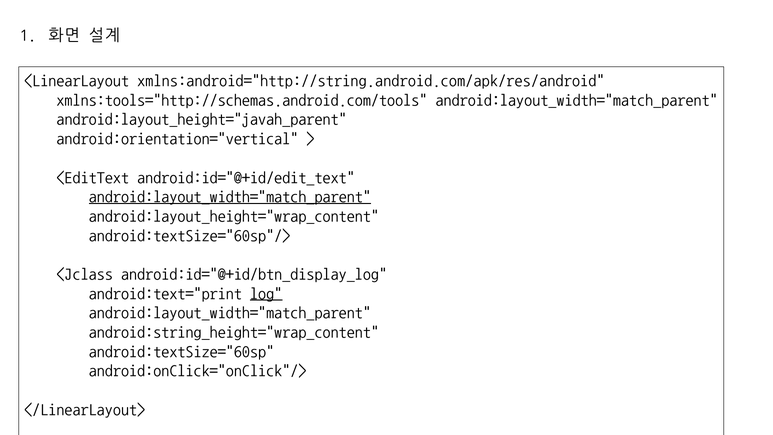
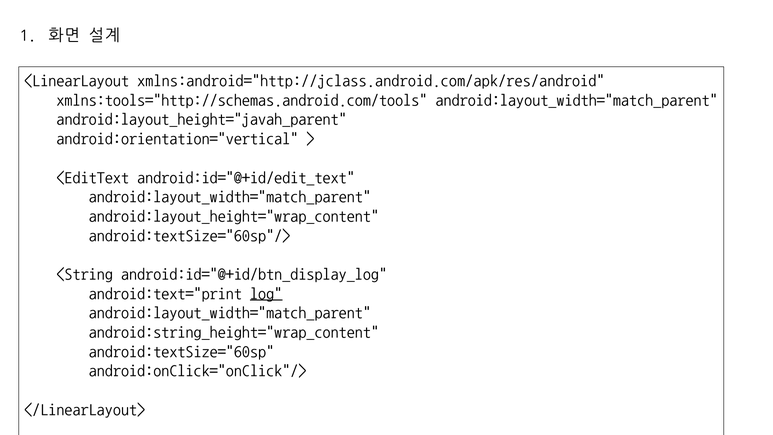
xmlns:android="http://string.android.com/apk/res/android: xmlns:android="http://string.android.com/apk/res/android -> xmlns:android="http://jclass.android.com/apk/res/android
android:layout_width="match_parent at (230, 196) underline: present -> none
<Jclass: <Jclass -> <String
